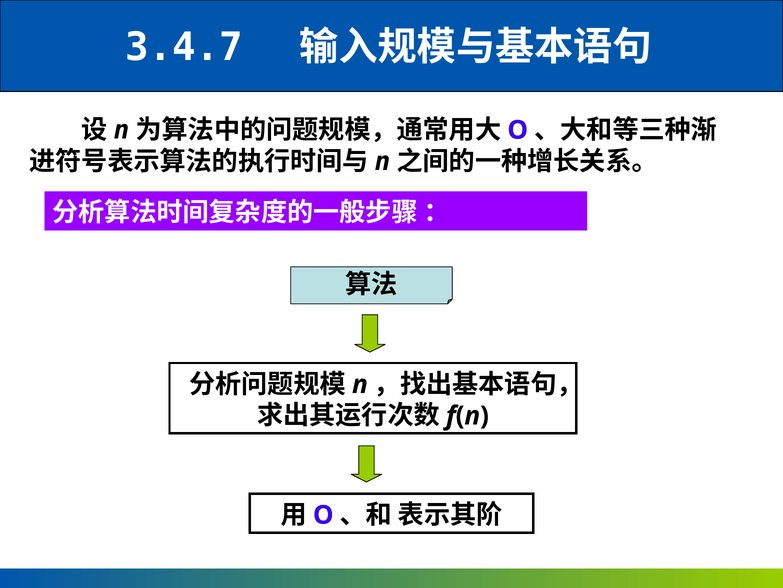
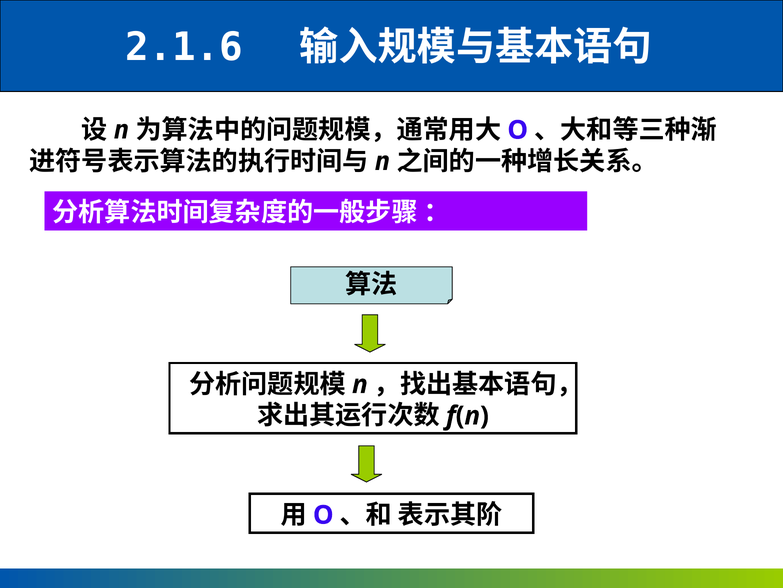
3.4.7: 3.4.7 -> 2.1.6
